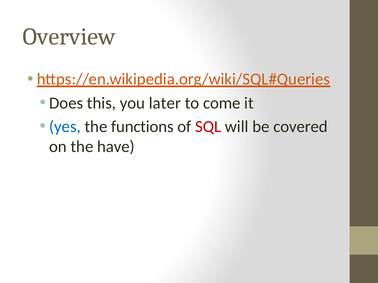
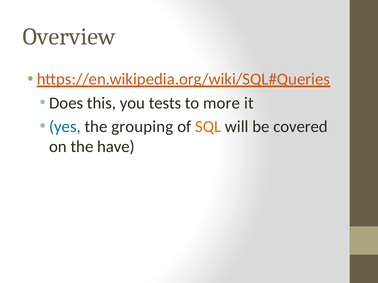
later: later -> tests
come: come -> more
functions: functions -> grouping
SQL colour: red -> orange
